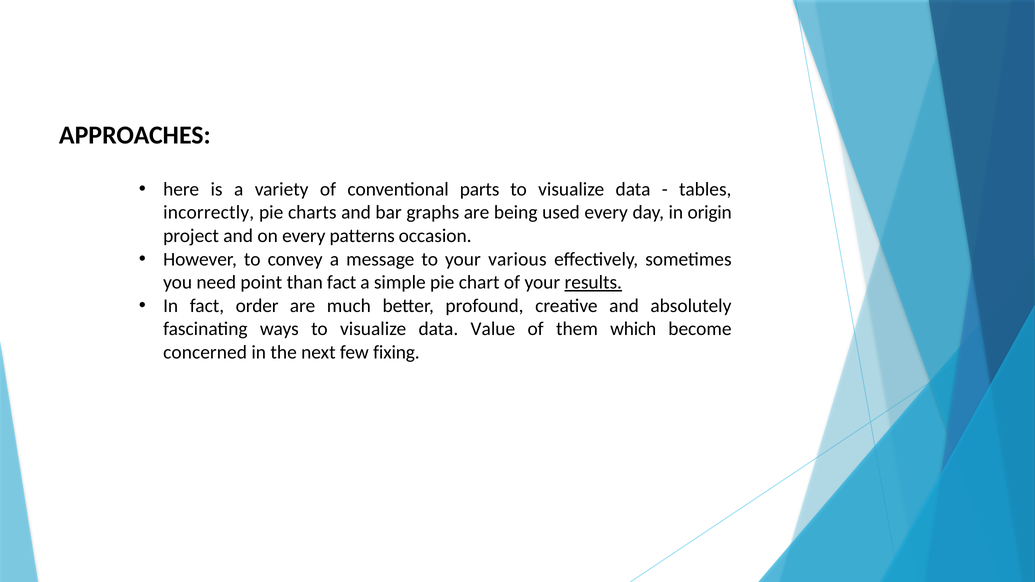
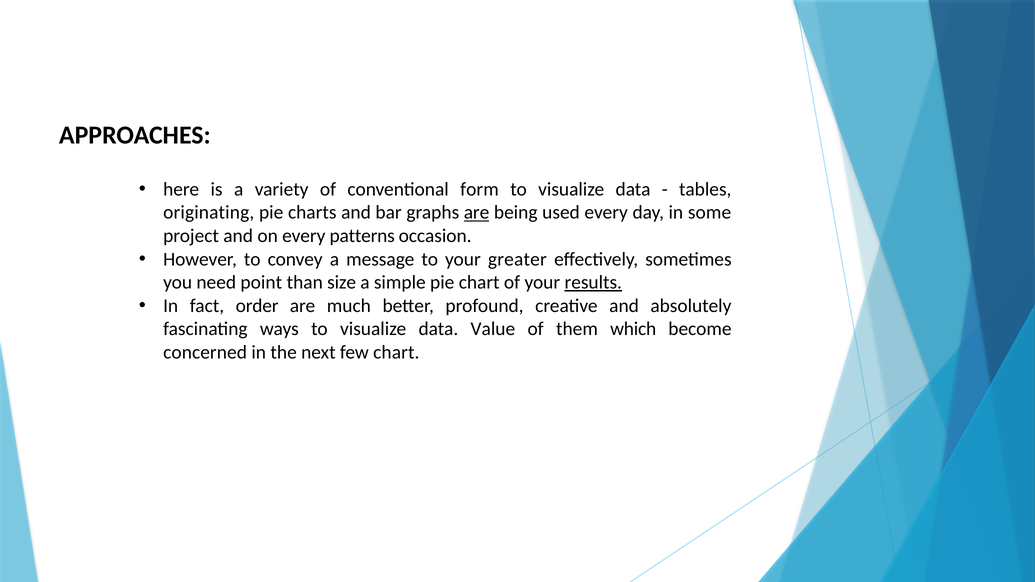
parts: parts -> form
incorrectly: incorrectly -> originating
are at (477, 213) underline: none -> present
origin: origin -> some
various: various -> greater
than fact: fact -> size
few fixing: fixing -> chart
